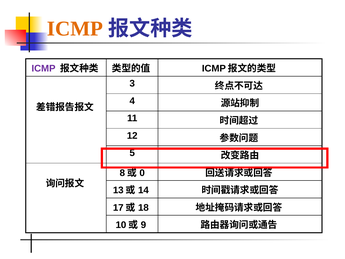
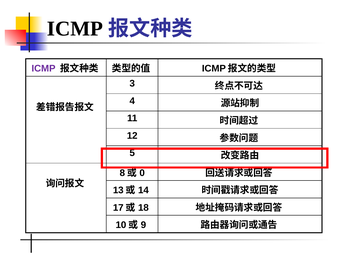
ICMP at (75, 29) colour: orange -> black
